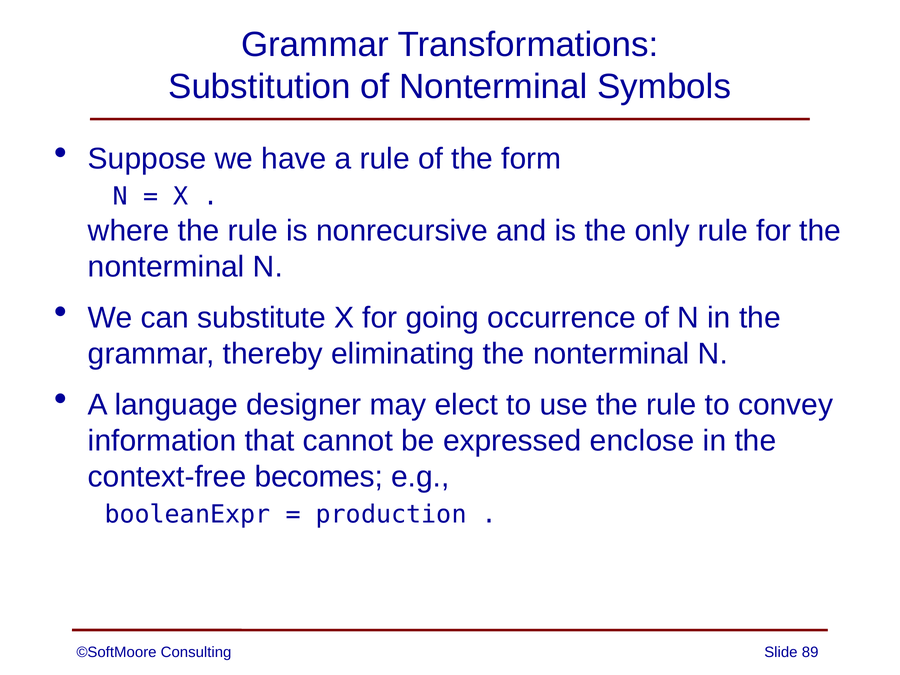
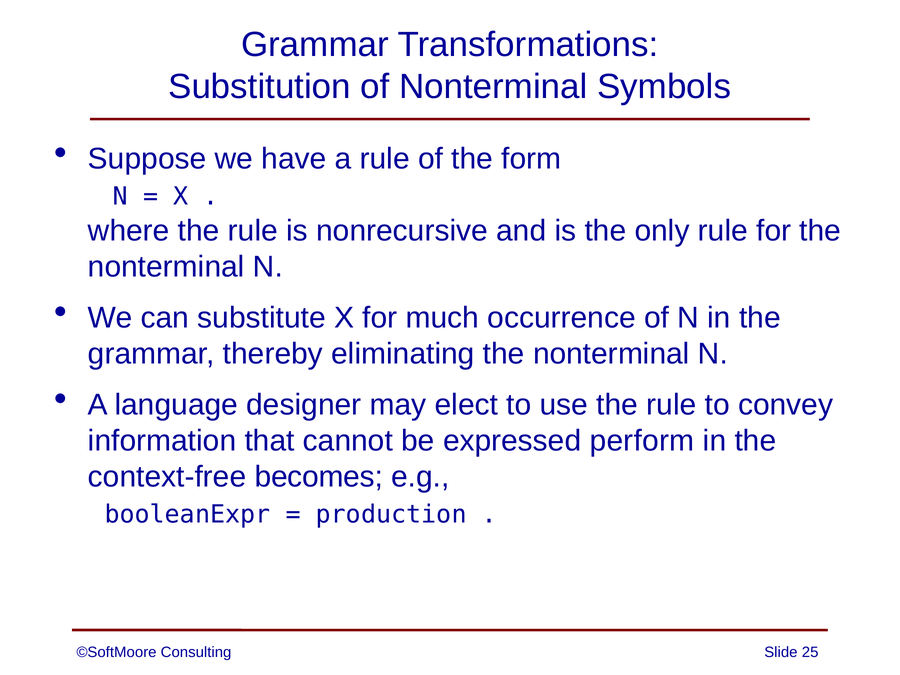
going: going -> much
enclose: enclose -> perform
89: 89 -> 25
